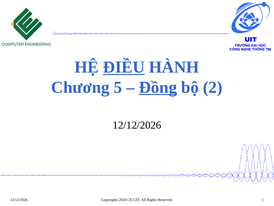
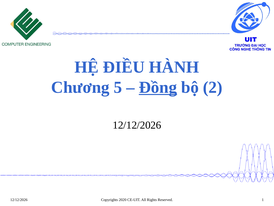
ĐIỀU underline: present -> none
